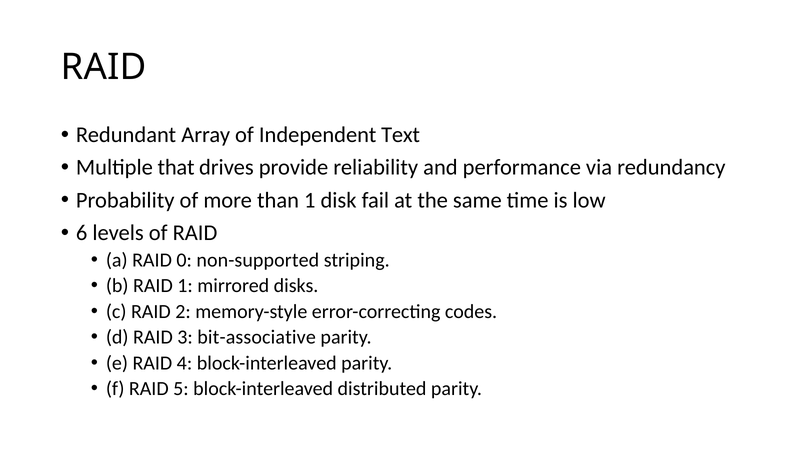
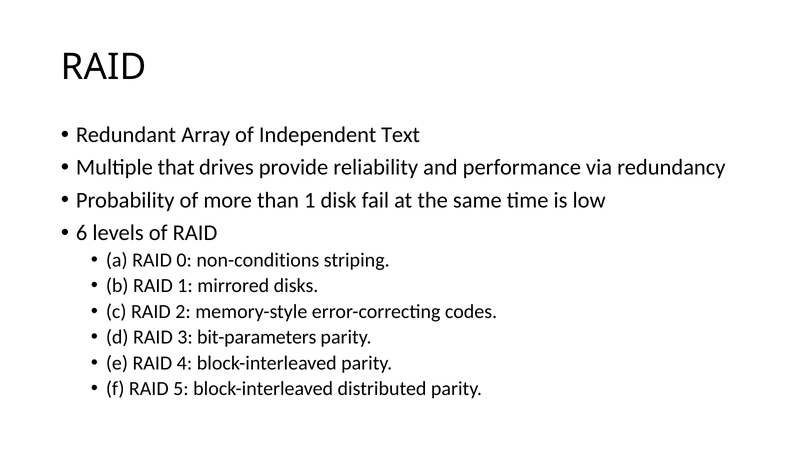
non-supported: non-supported -> non-conditions
bit-associative: bit-associative -> bit-parameters
